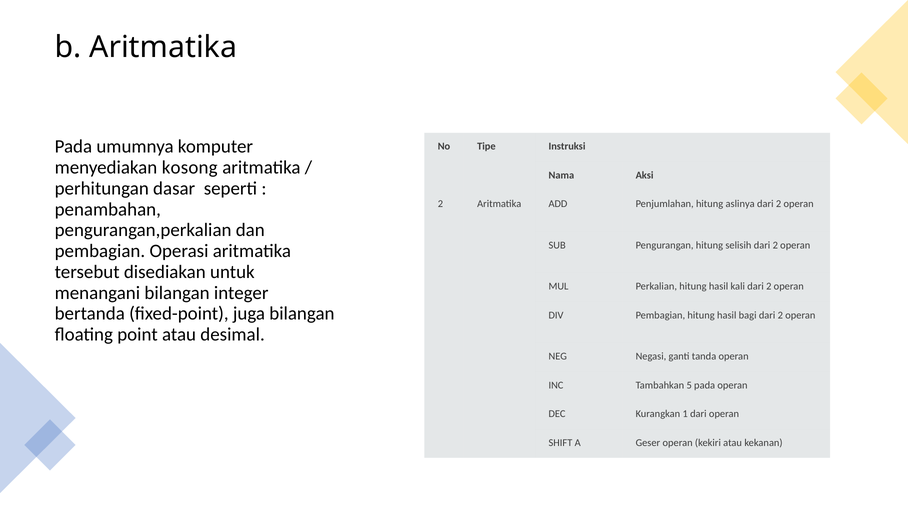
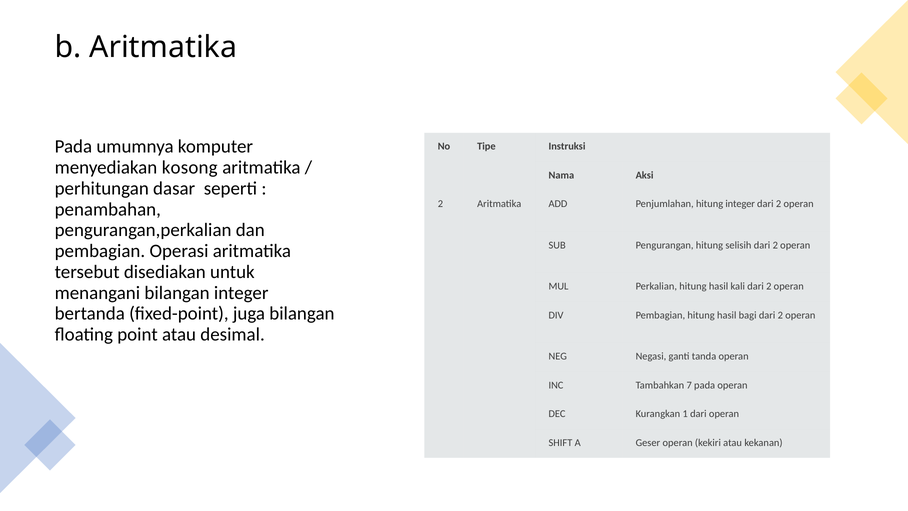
hitung aslinya: aslinya -> integer
5: 5 -> 7
